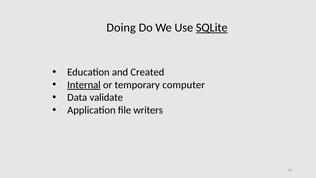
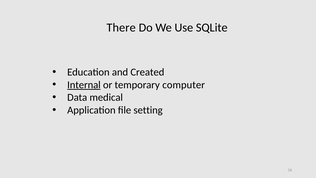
Doing: Doing -> There
SQLite underline: present -> none
validate: validate -> medical
writers: writers -> setting
